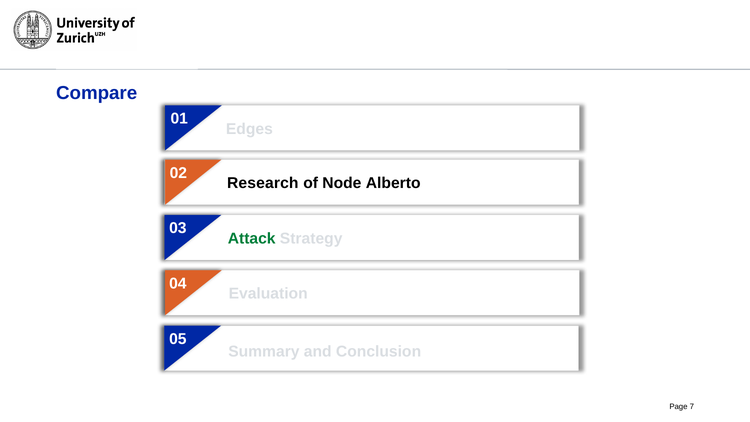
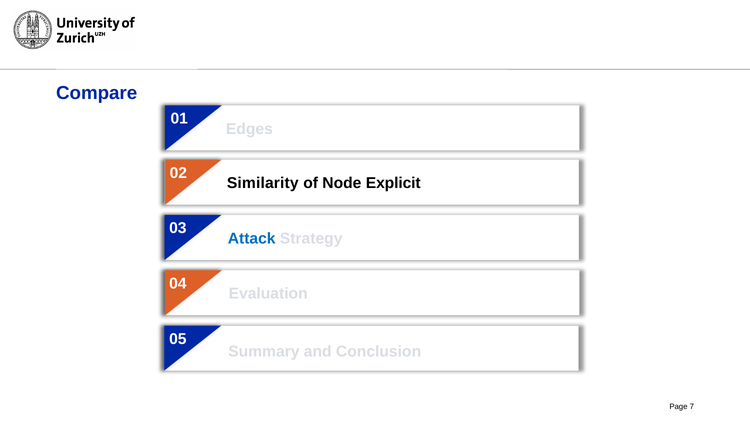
Research: Research -> Similarity
Alberto: Alberto -> Explicit
Attack colour: green -> blue
